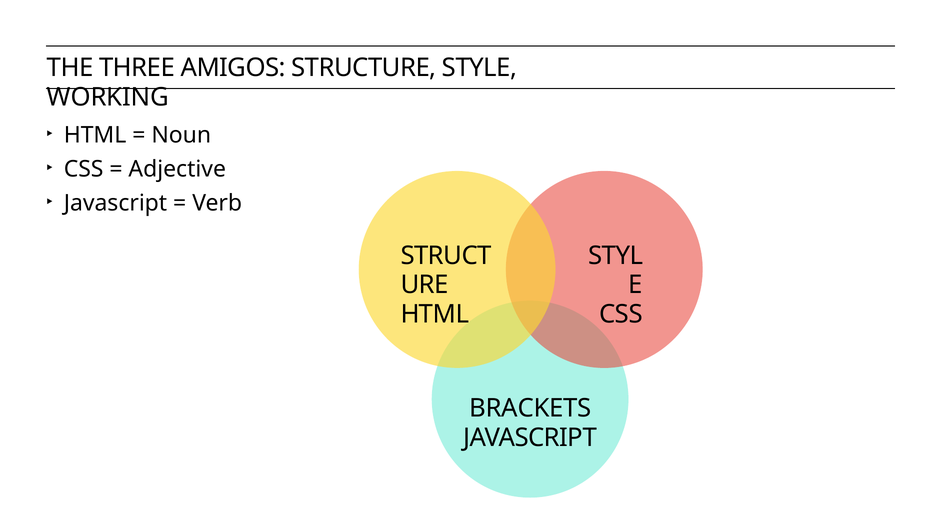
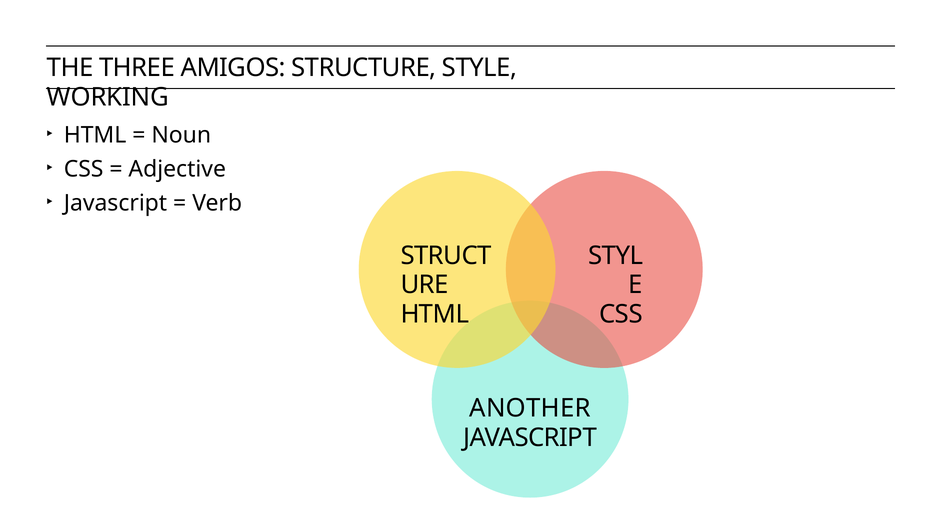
BRACKETS: BRACKETS -> ANOTHER
